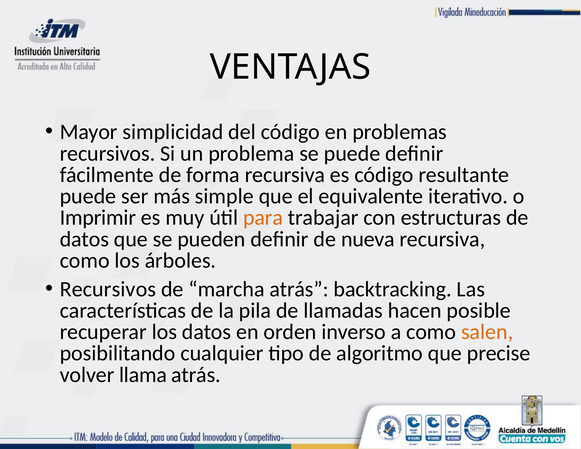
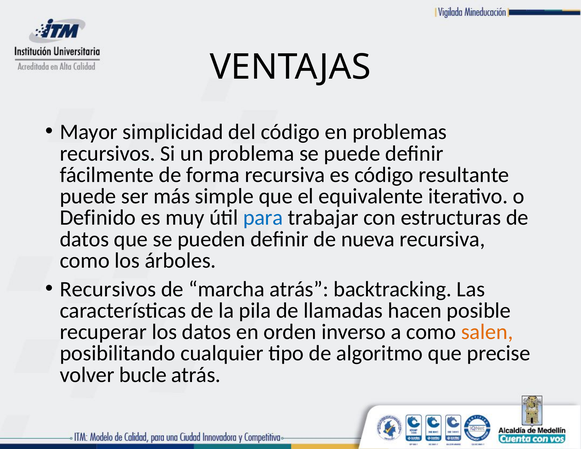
Imprimir: Imprimir -> Definido
para colour: orange -> blue
llama: llama -> bucle
